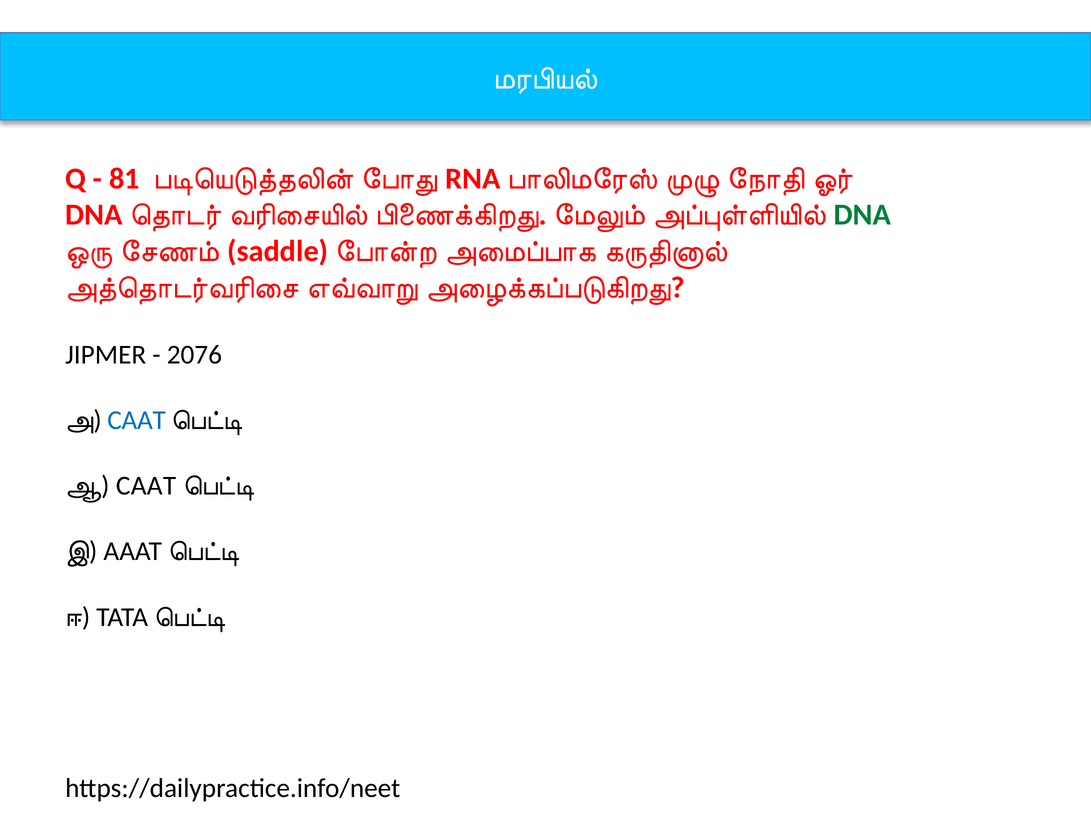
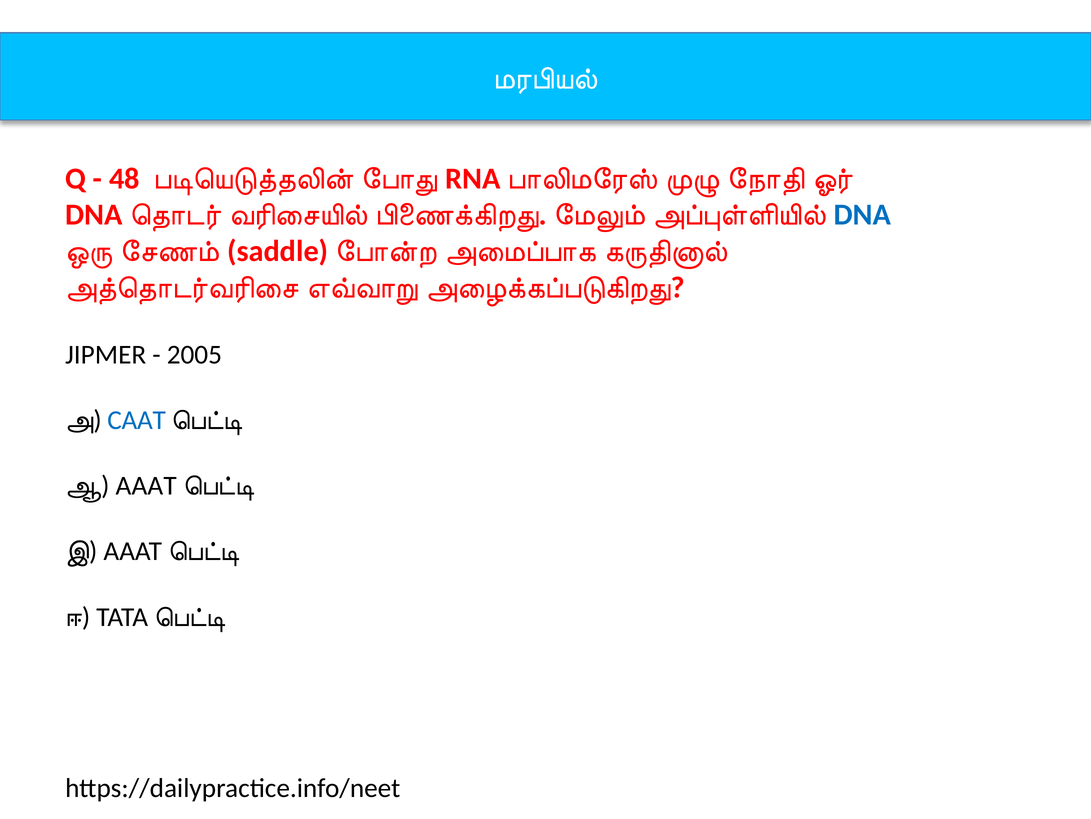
81: 81 -> 48
DNA at (862, 215) colour: green -> blue
2076: 2076 -> 2005
CAAT at (146, 486): CAAT -> AAAT
